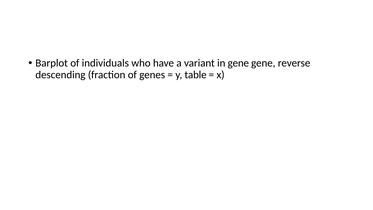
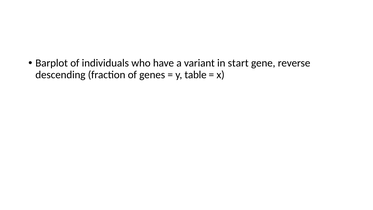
in gene: gene -> start
